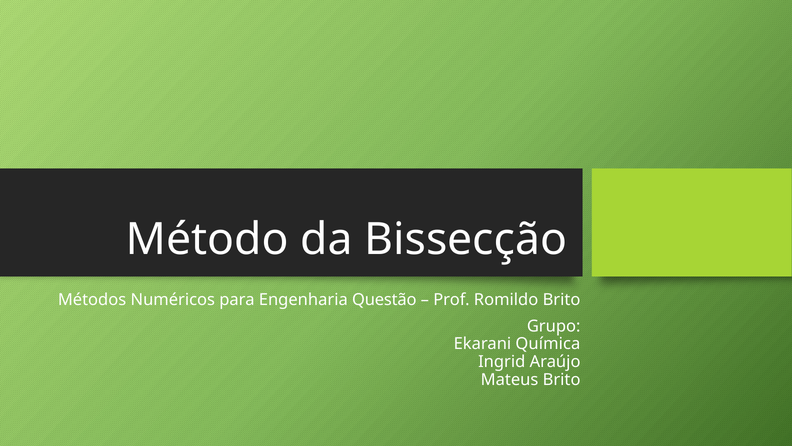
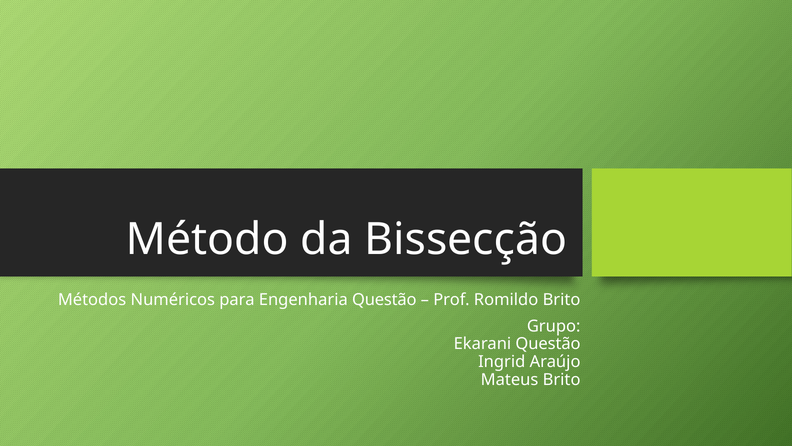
Ekarani Química: Química -> Questão
